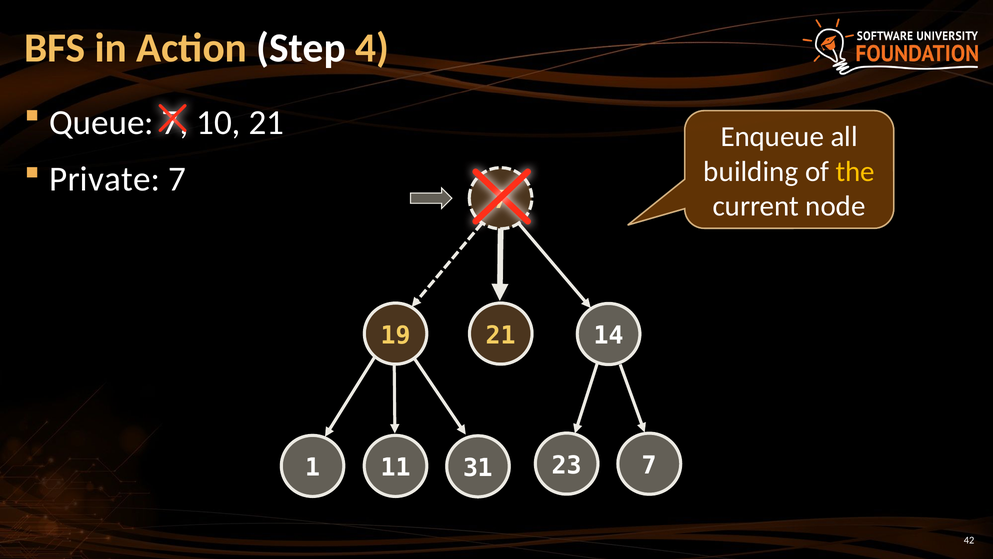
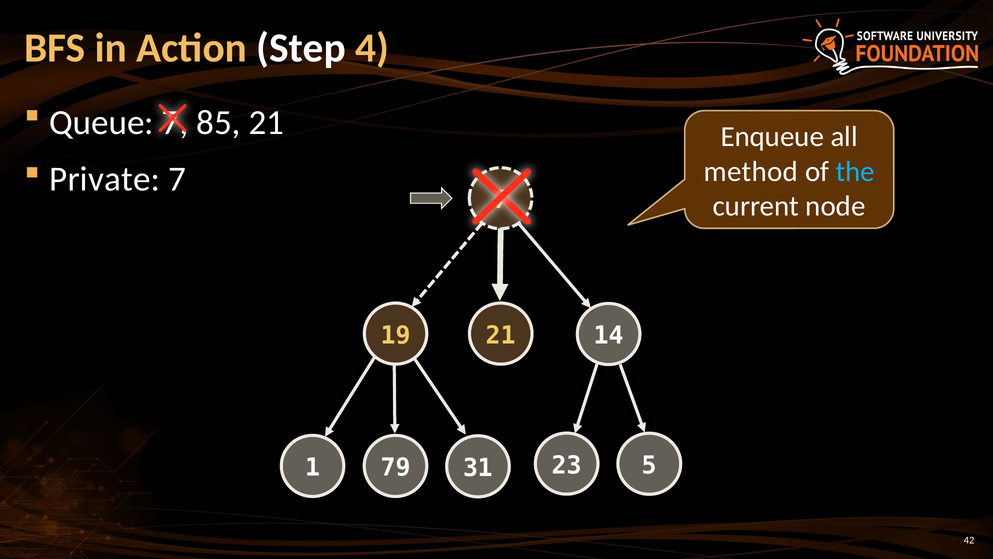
10: 10 -> 85
building: building -> method
the colour: yellow -> light blue
23 7: 7 -> 5
11: 11 -> 79
